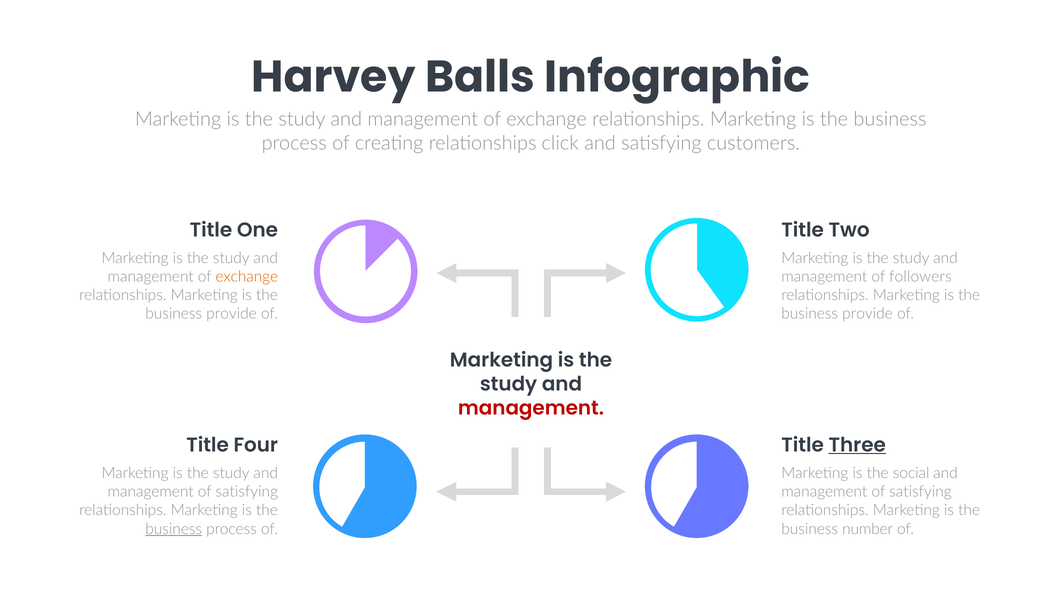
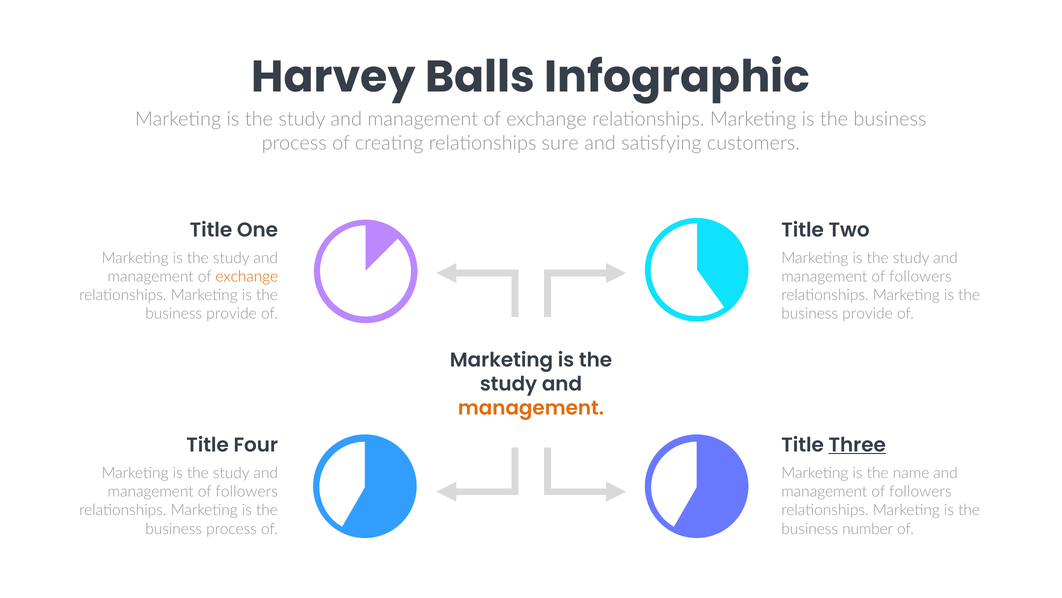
click: click -> sure
management at (531, 408) colour: red -> orange
social: social -> name
satisfying at (247, 491): satisfying -> followers
satisfying at (920, 491): satisfying -> followers
business at (174, 529) underline: present -> none
